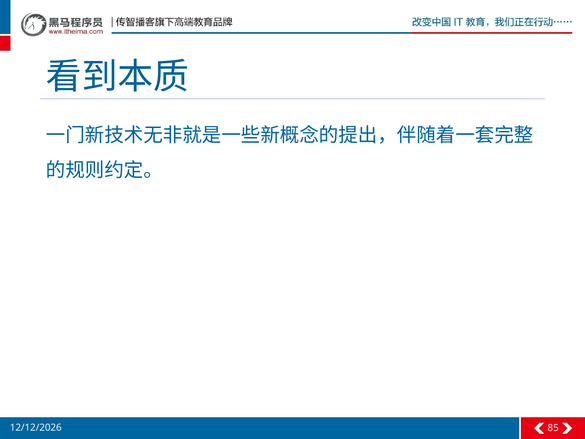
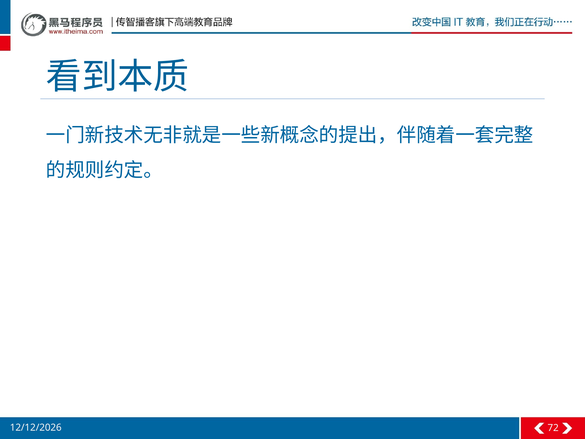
85: 85 -> 72
